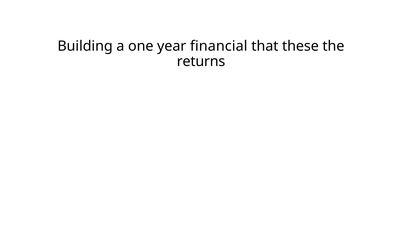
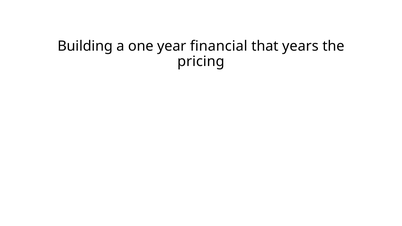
these: these -> years
returns: returns -> pricing
